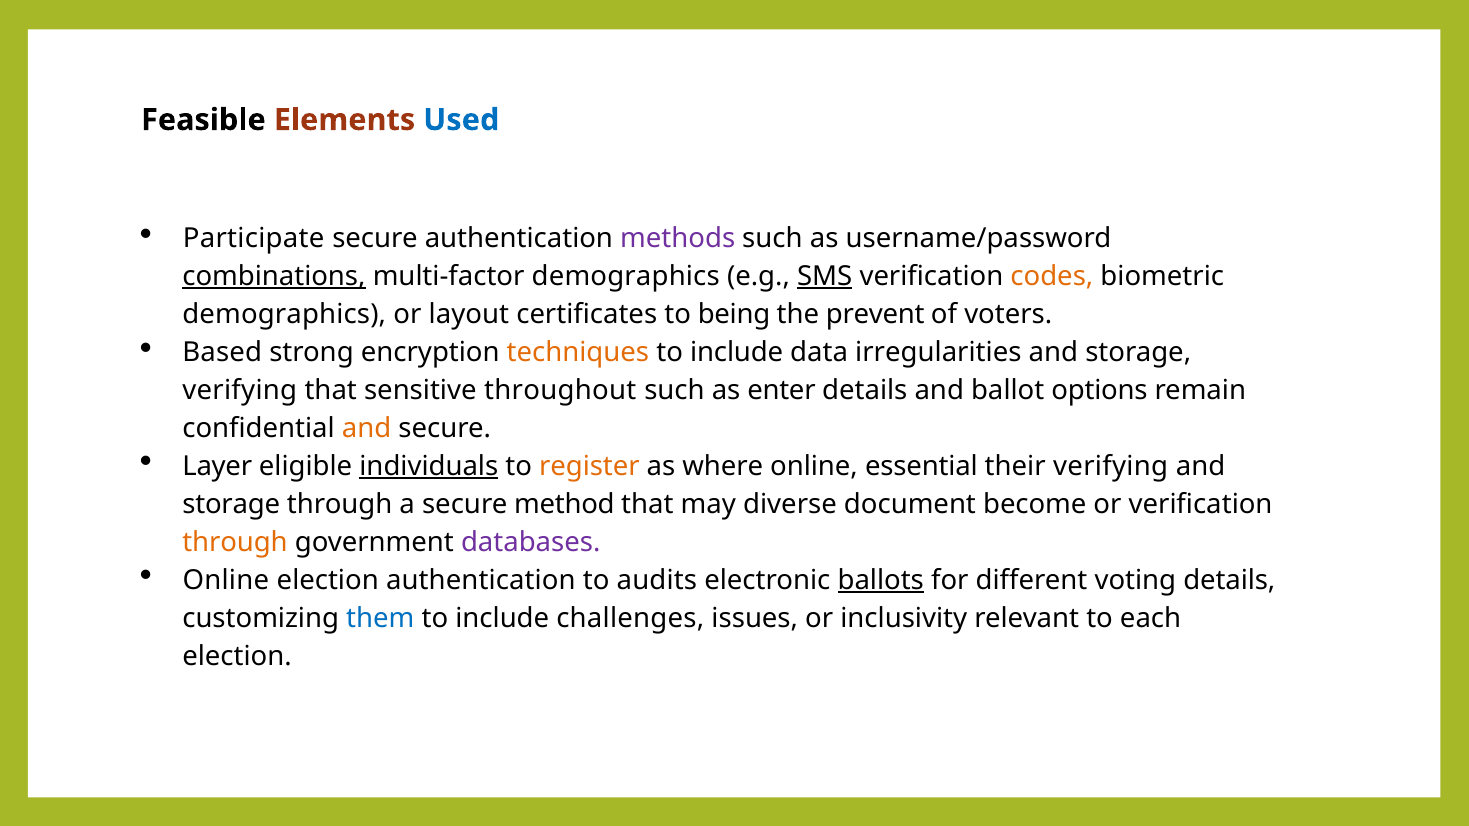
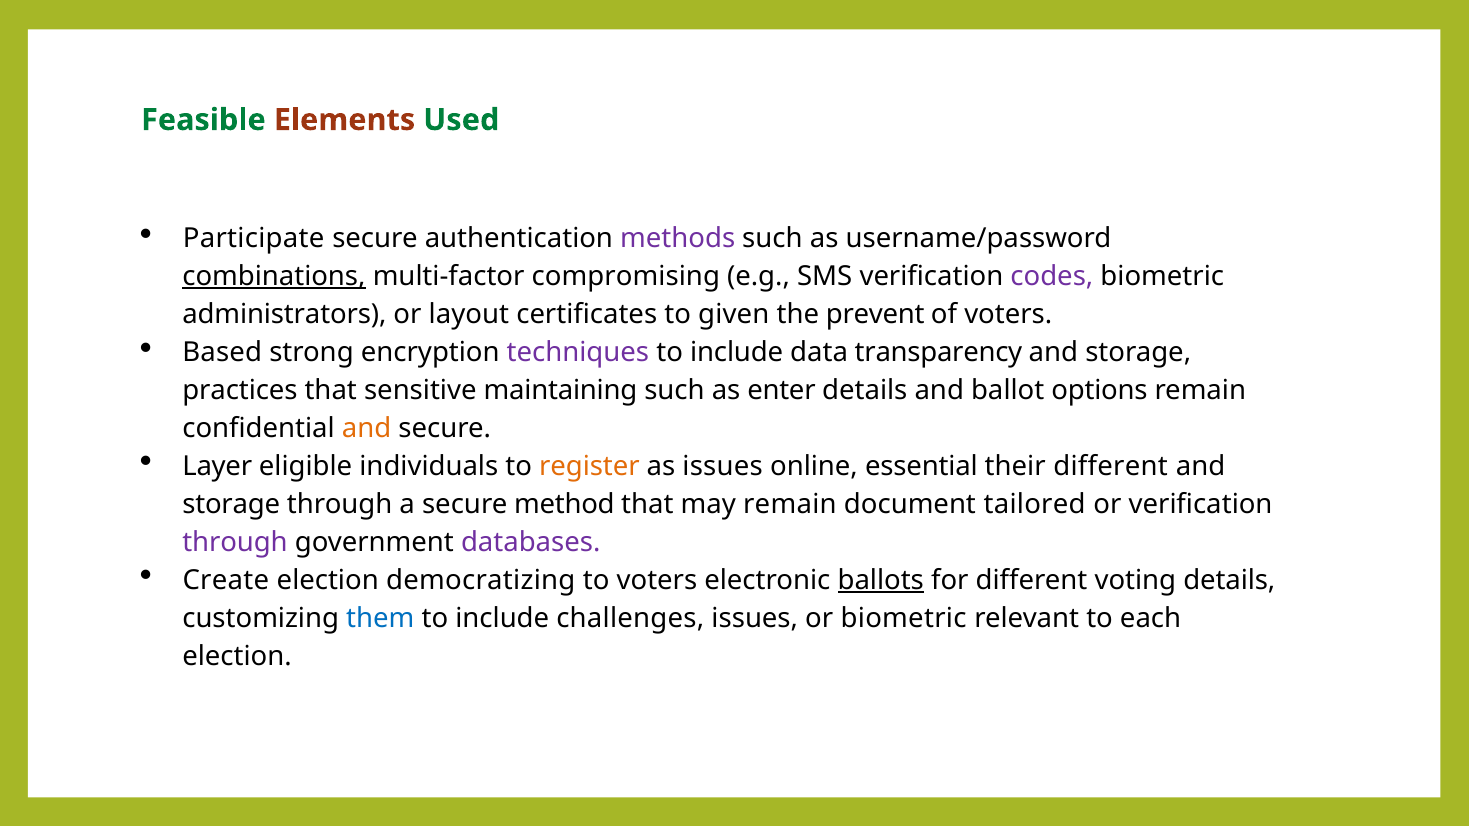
Feasible colour: black -> green
Used colour: blue -> green
multi-factor demographics: demographics -> compromising
SMS underline: present -> none
codes colour: orange -> purple
demographics at (284, 315): demographics -> administrators
being: being -> given
techniques colour: orange -> purple
irregularities: irregularities -> transparency
verifying at (240, 391): verifying -> practices
throughout: throughout -> maintaining
individuals underline: present -> none
as where: where -> issues
their verifying: verifying -> different
may diverse: diverse -> remain
become: become -> tailored
through at (235, 543) colour: orange -> purple
Online at (226, 581): Online -> Create
election authentication: authentication -> democratizing
to audits: audits -> voters
or inclusivity: inclusivity -> biometric
